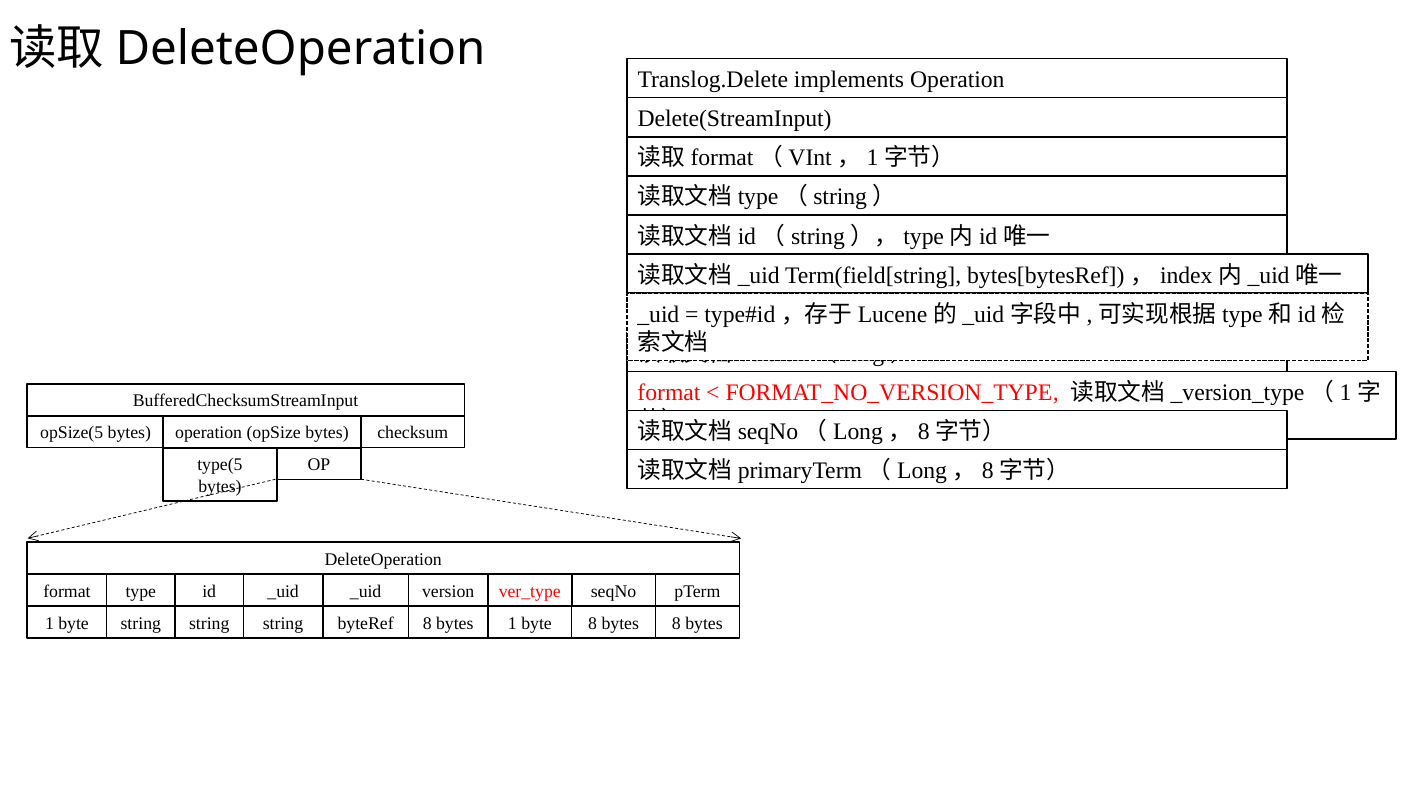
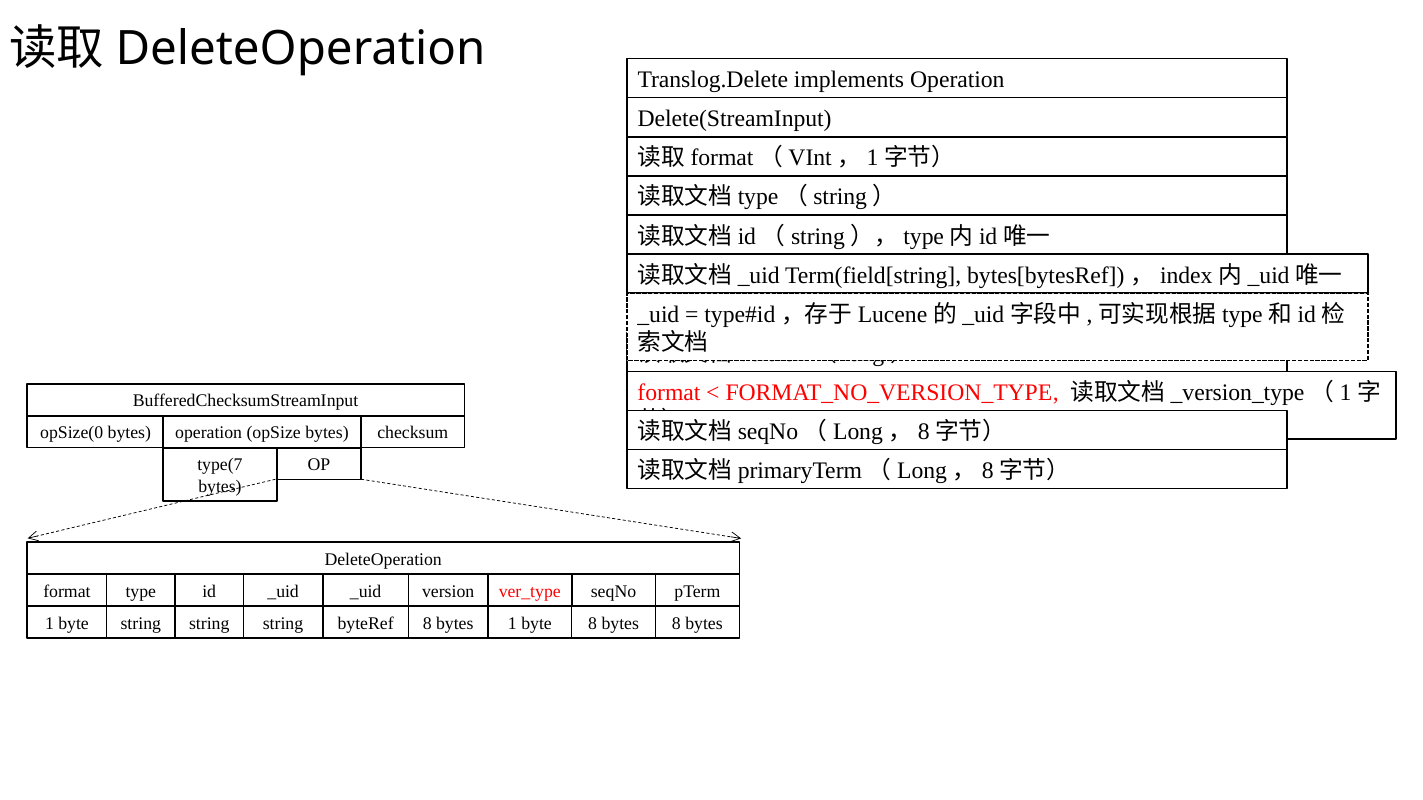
opSize(5: opSize(5 -> opSize(0
type(5: type(5 -> type(7
